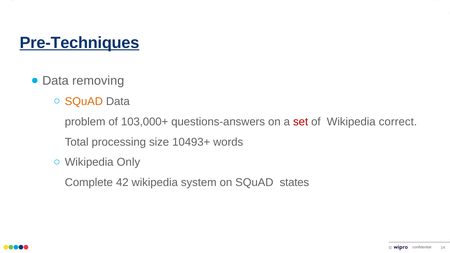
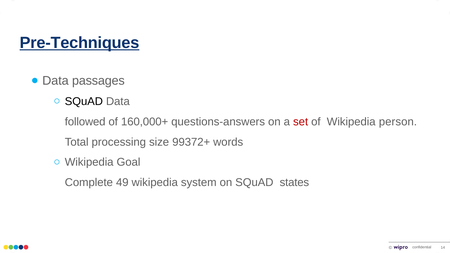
removing: removing -> passages
SQuAD at (84, 102) colour: orange -> black
problem: problem -> followed
103,000+: 103,000+ -> 160,000+
correct: correct -> person
10493+: 10493+ -> 99372+
Only: Only -> Goal
42: 42 -> 49
